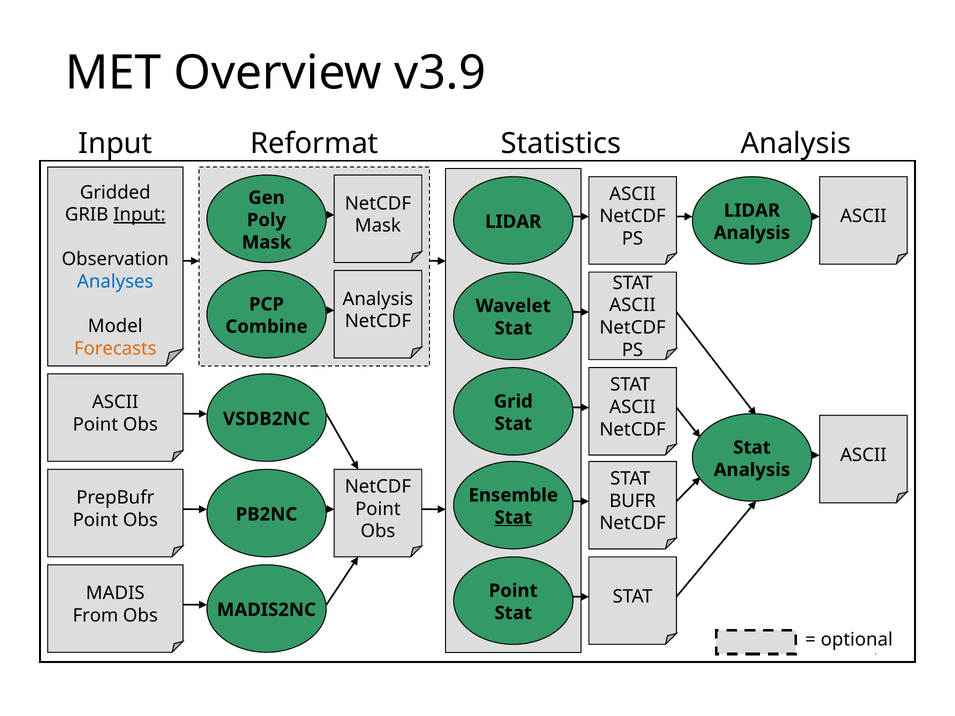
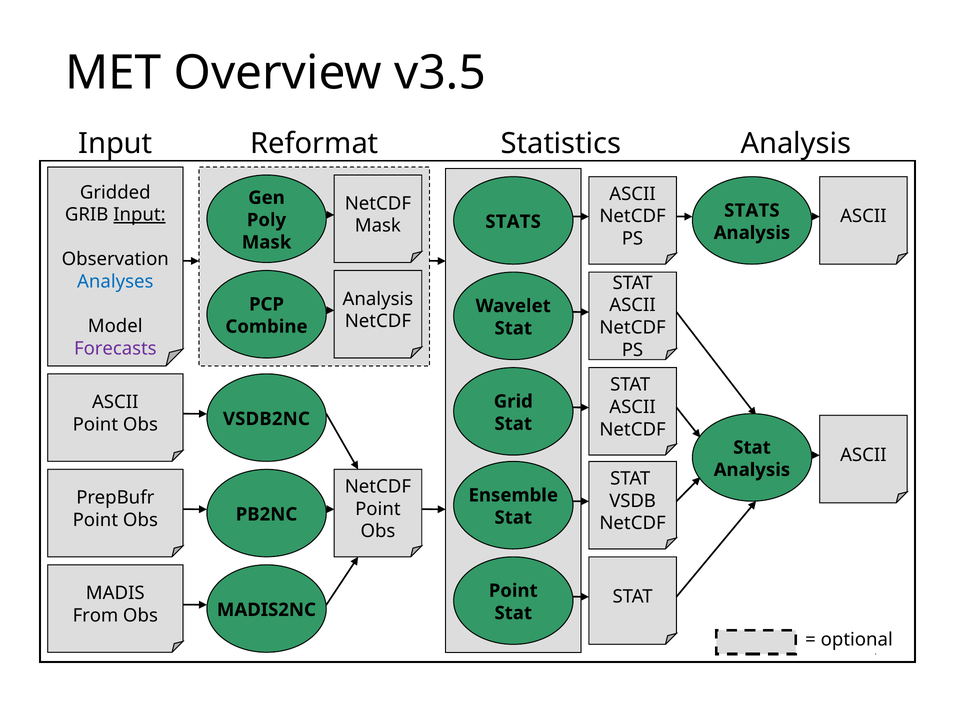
v3.9: v3.9 -> v3.5
LIDAR at (752, 211): LIDAR -> STATS
LIDAR at (513, 222): LIDAR -> STATS
Forecasts colour: orange -> purple
BUFR: BUFR -> VSDB
Stat at (513, 518) underline: present -> none
